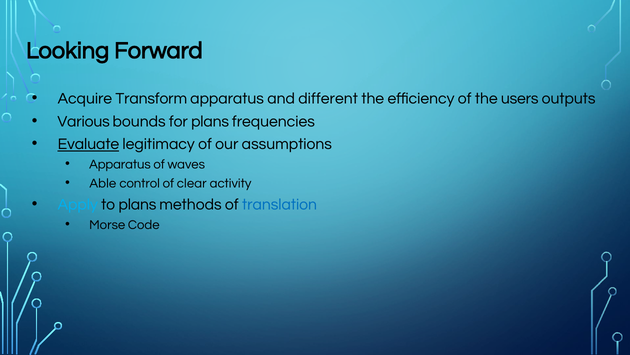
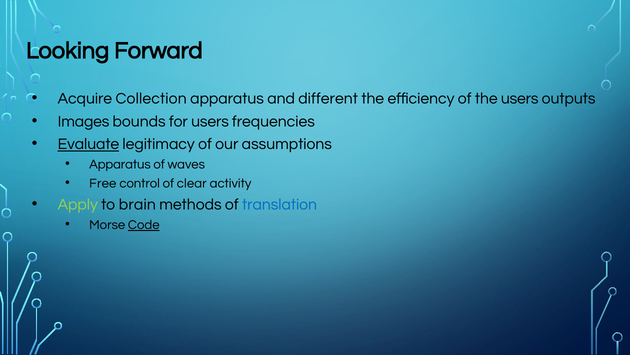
Transform: Transform -> Collection
Various: Various -> Images
for plans: plans -> users
Able: Able -> Free
Apply colour: light blue -> light green
to plans: plans -> brain
Code underline: none -> present
